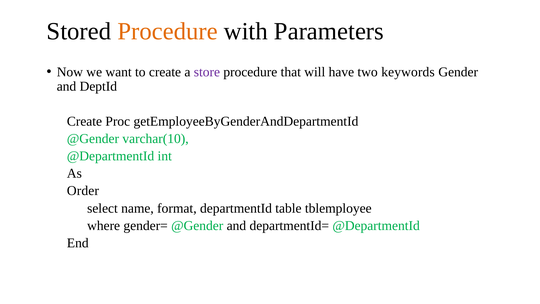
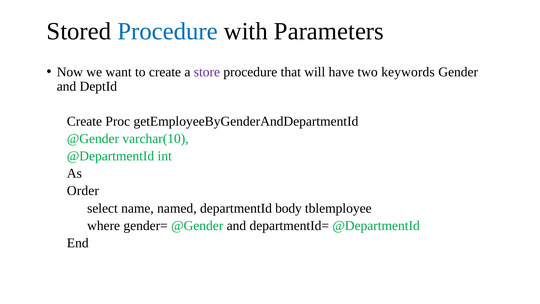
Procedure at (168, 31) colour: orange -> blue
format: format -> named
table: table -> body
